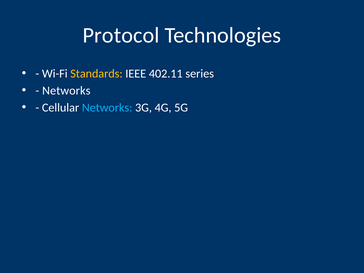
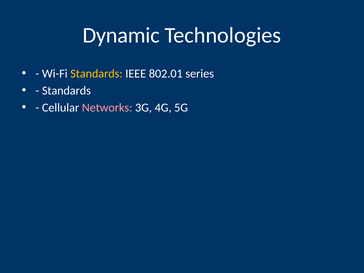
Protocol: Protocol -> Dynamic
402.11: 402.11 -> 802.01
Networks at (66, 91): Networks -> Standards
Networks at (107, 108) colour: light blue -> pink
